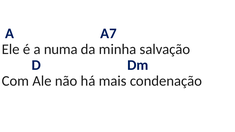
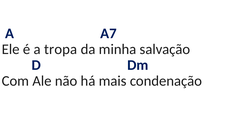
numa: numa -> tropa
